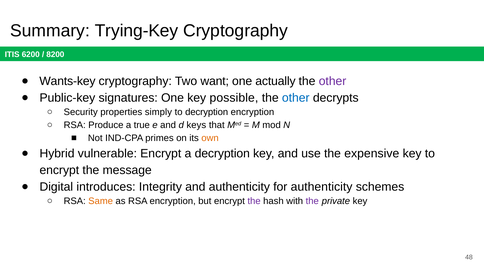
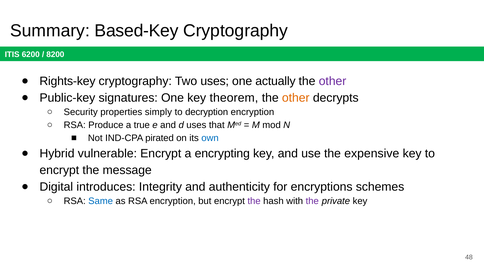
Trying-Key: Trying-Key -> Based-Key
Wants-key: Wants-key -> Rights-key
Two want: want -> uses
possible: possible -> theorem
other at (296, 98) colour: blue -> orange
d keys: keys -> uses
primes: primes -> pirated
own colour: orange -> blue
a decryption: decryption -> encrypting
for authenticity: authenticity -> encryptions
Same colour: orange -> blue
